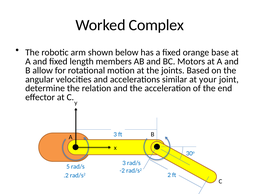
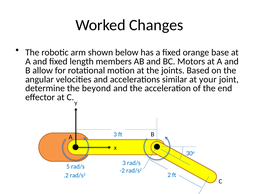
Complex: Complex -> Changes
relation: relation -> beyond
